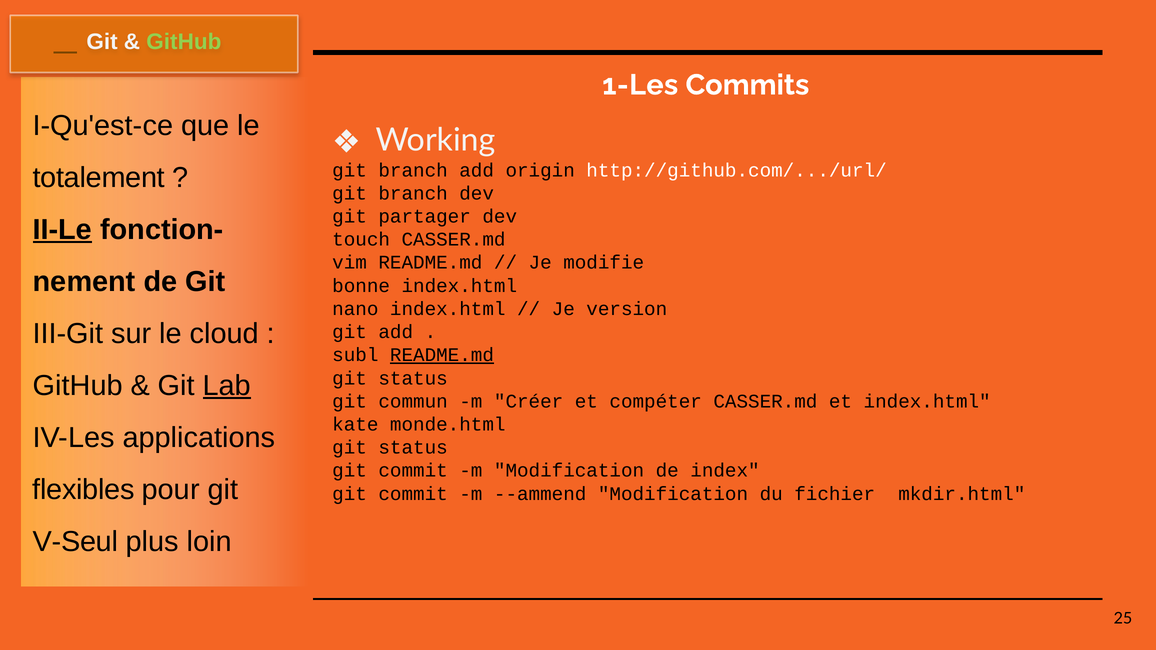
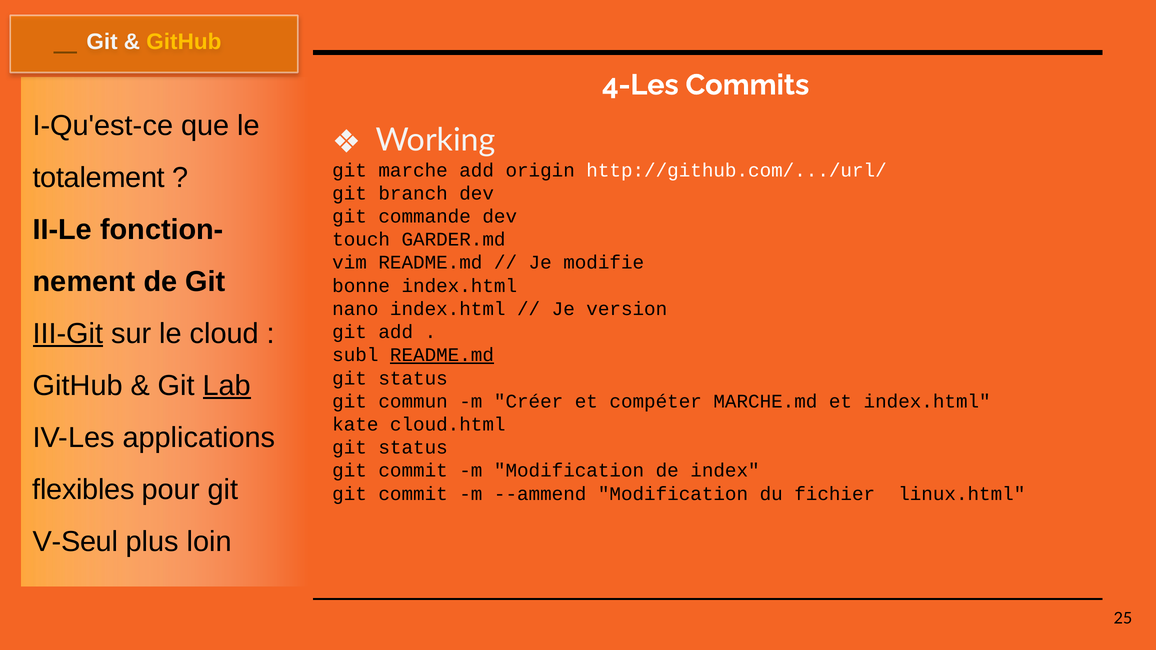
GitHub at (184, 42) colour: light green -> yellow
1-Les: 1-Les -> 4-Les
branch at (413, 170): branch -> marche
partager: partager -> commande
II-Le underline: present -> none
touch CASSER.md: CASSER.md -> GARDER.md
III-Git underline: none -> present
compéter CASSER.md: CASSER.md -> MARCHE.md
monde.html: monde.html -> cloud.html
mkdir.html: mkdir.html -> linux.html
